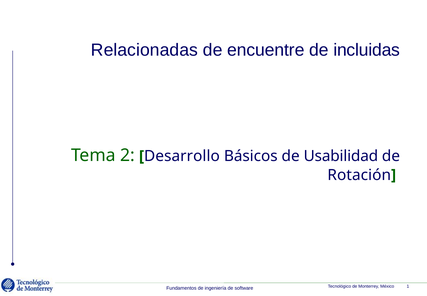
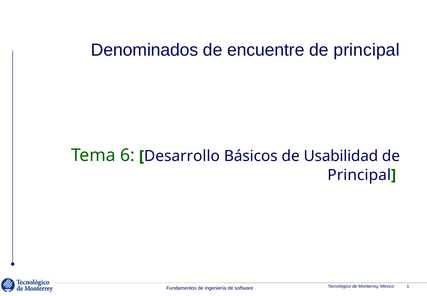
Relacionadas: Relacionadas -> Denominados
incluidas at (367, 50): incluidas -> principal
2: 2 -> 6
Rotación at (359, 175): Rotación -> Principal
